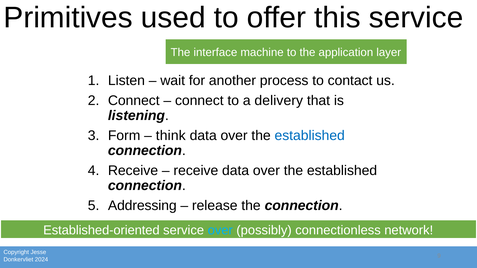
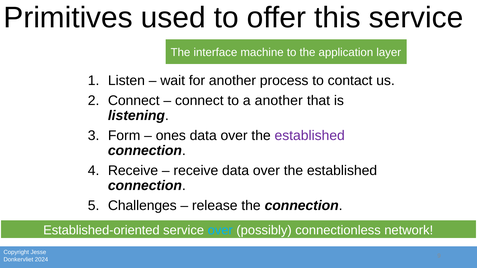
a delivery: delivery -> another
think: think -> ones
established at (310, 136) colour: blue -> purple
Addressing: Addressing -> Challenges
